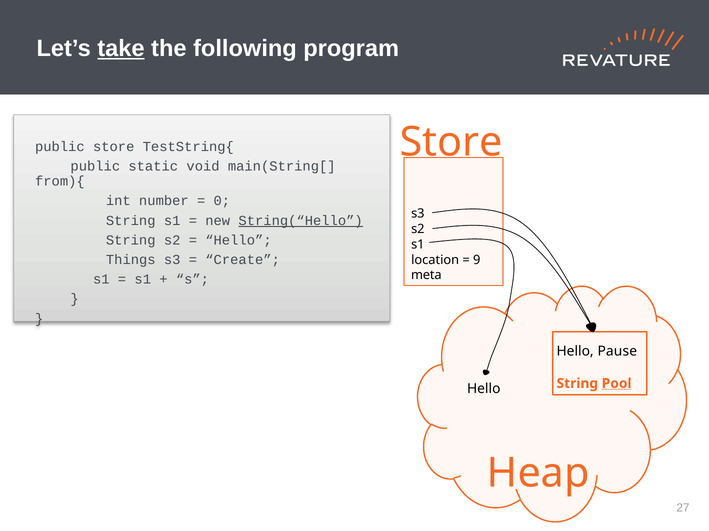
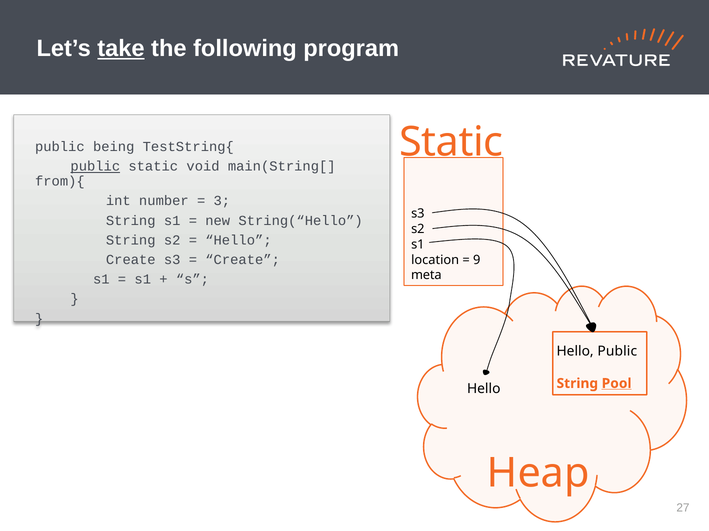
Store at (451, 142): Store -> Static
public store: store -> being
public at (95, 167) underline: none -> present
0: 0 -> 3
String(“Hello underline: present -> none
Things at (131, 260): Things -> Create
Hello Pause: Pause -> Public
